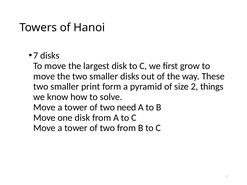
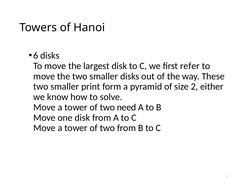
7 at (36, 56): 7 -> 6
grow: grow -> refer
things: things -> either
